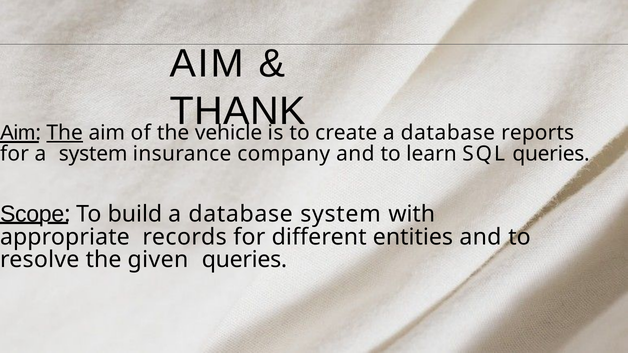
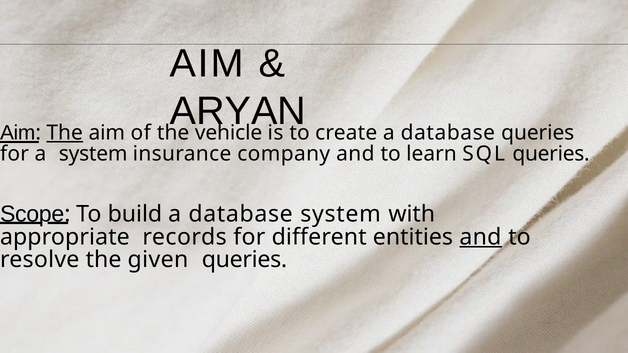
THANK: THANK -> ARYAN
database reports: reports -> queries
and at (480, 237) underline: none -> present
